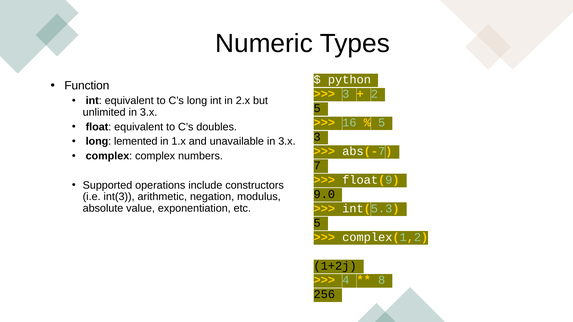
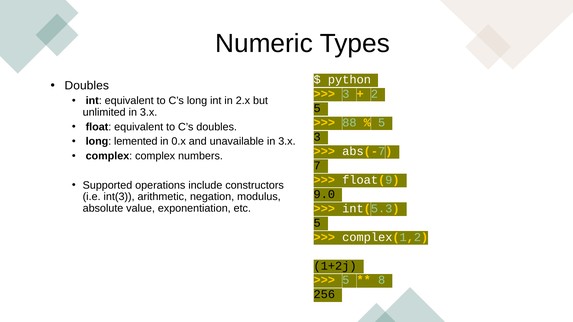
Function at (87, 86): Function -> Doubles
16: 16 -> 88
1.x: 1.x -> 0.x
4 at (346, 280): 4 -> 5
